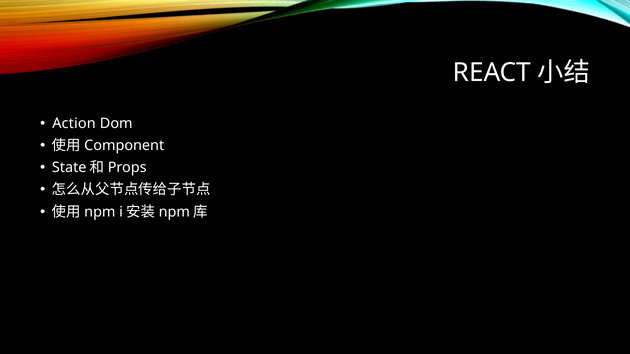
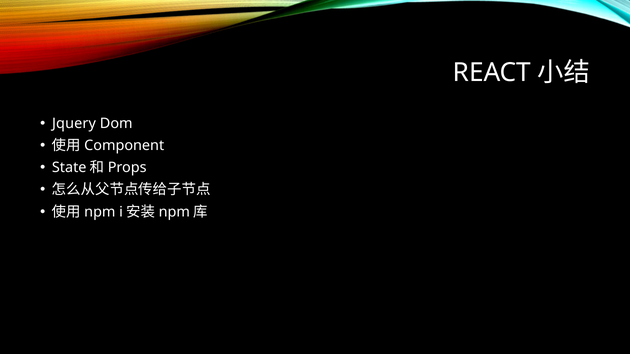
Action: Action -> Jquery
